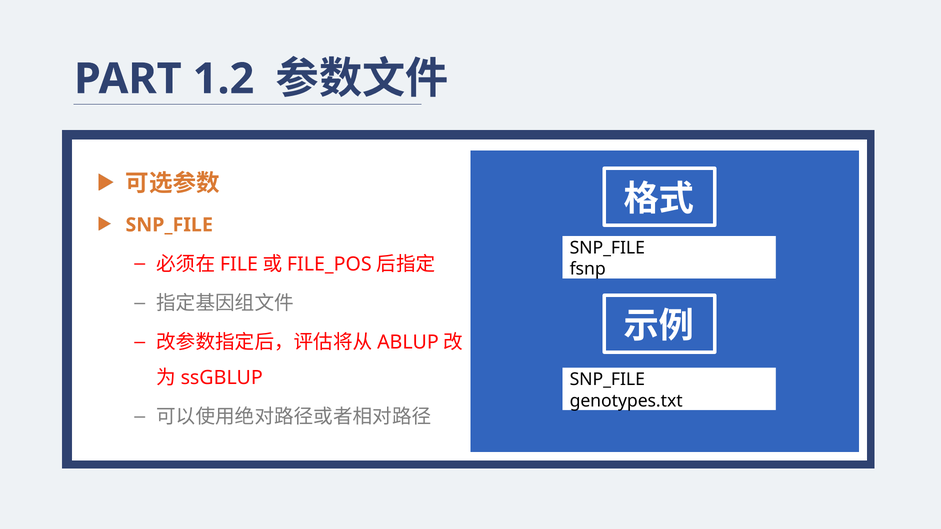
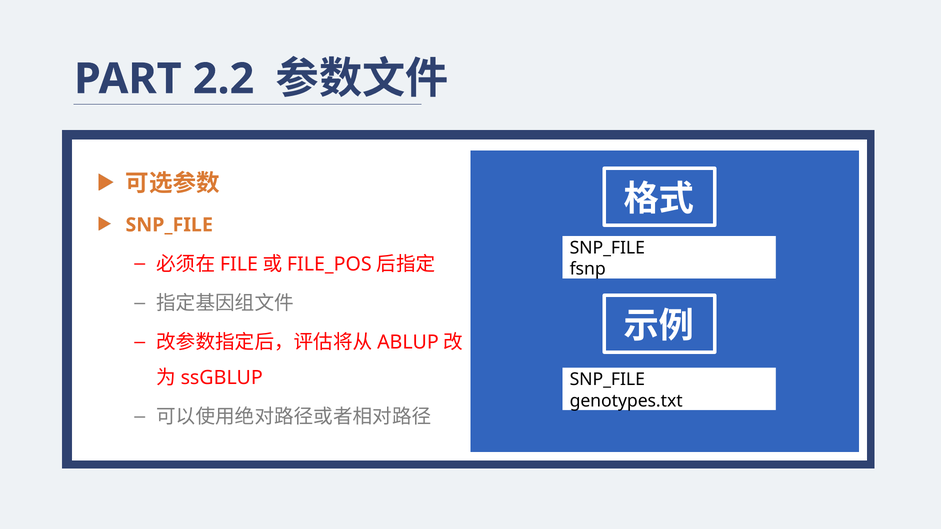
1.2: 1.2 -> 2.2
